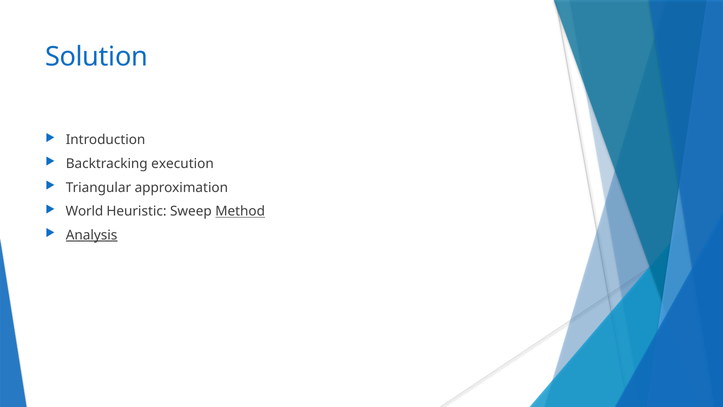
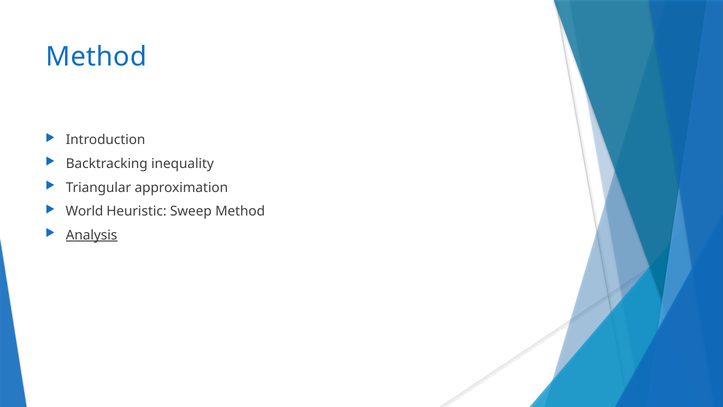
Solution at (97, 57): Solution -> Method
execution: execution -> inequality
Method at (240, 211) underline: present -> none
